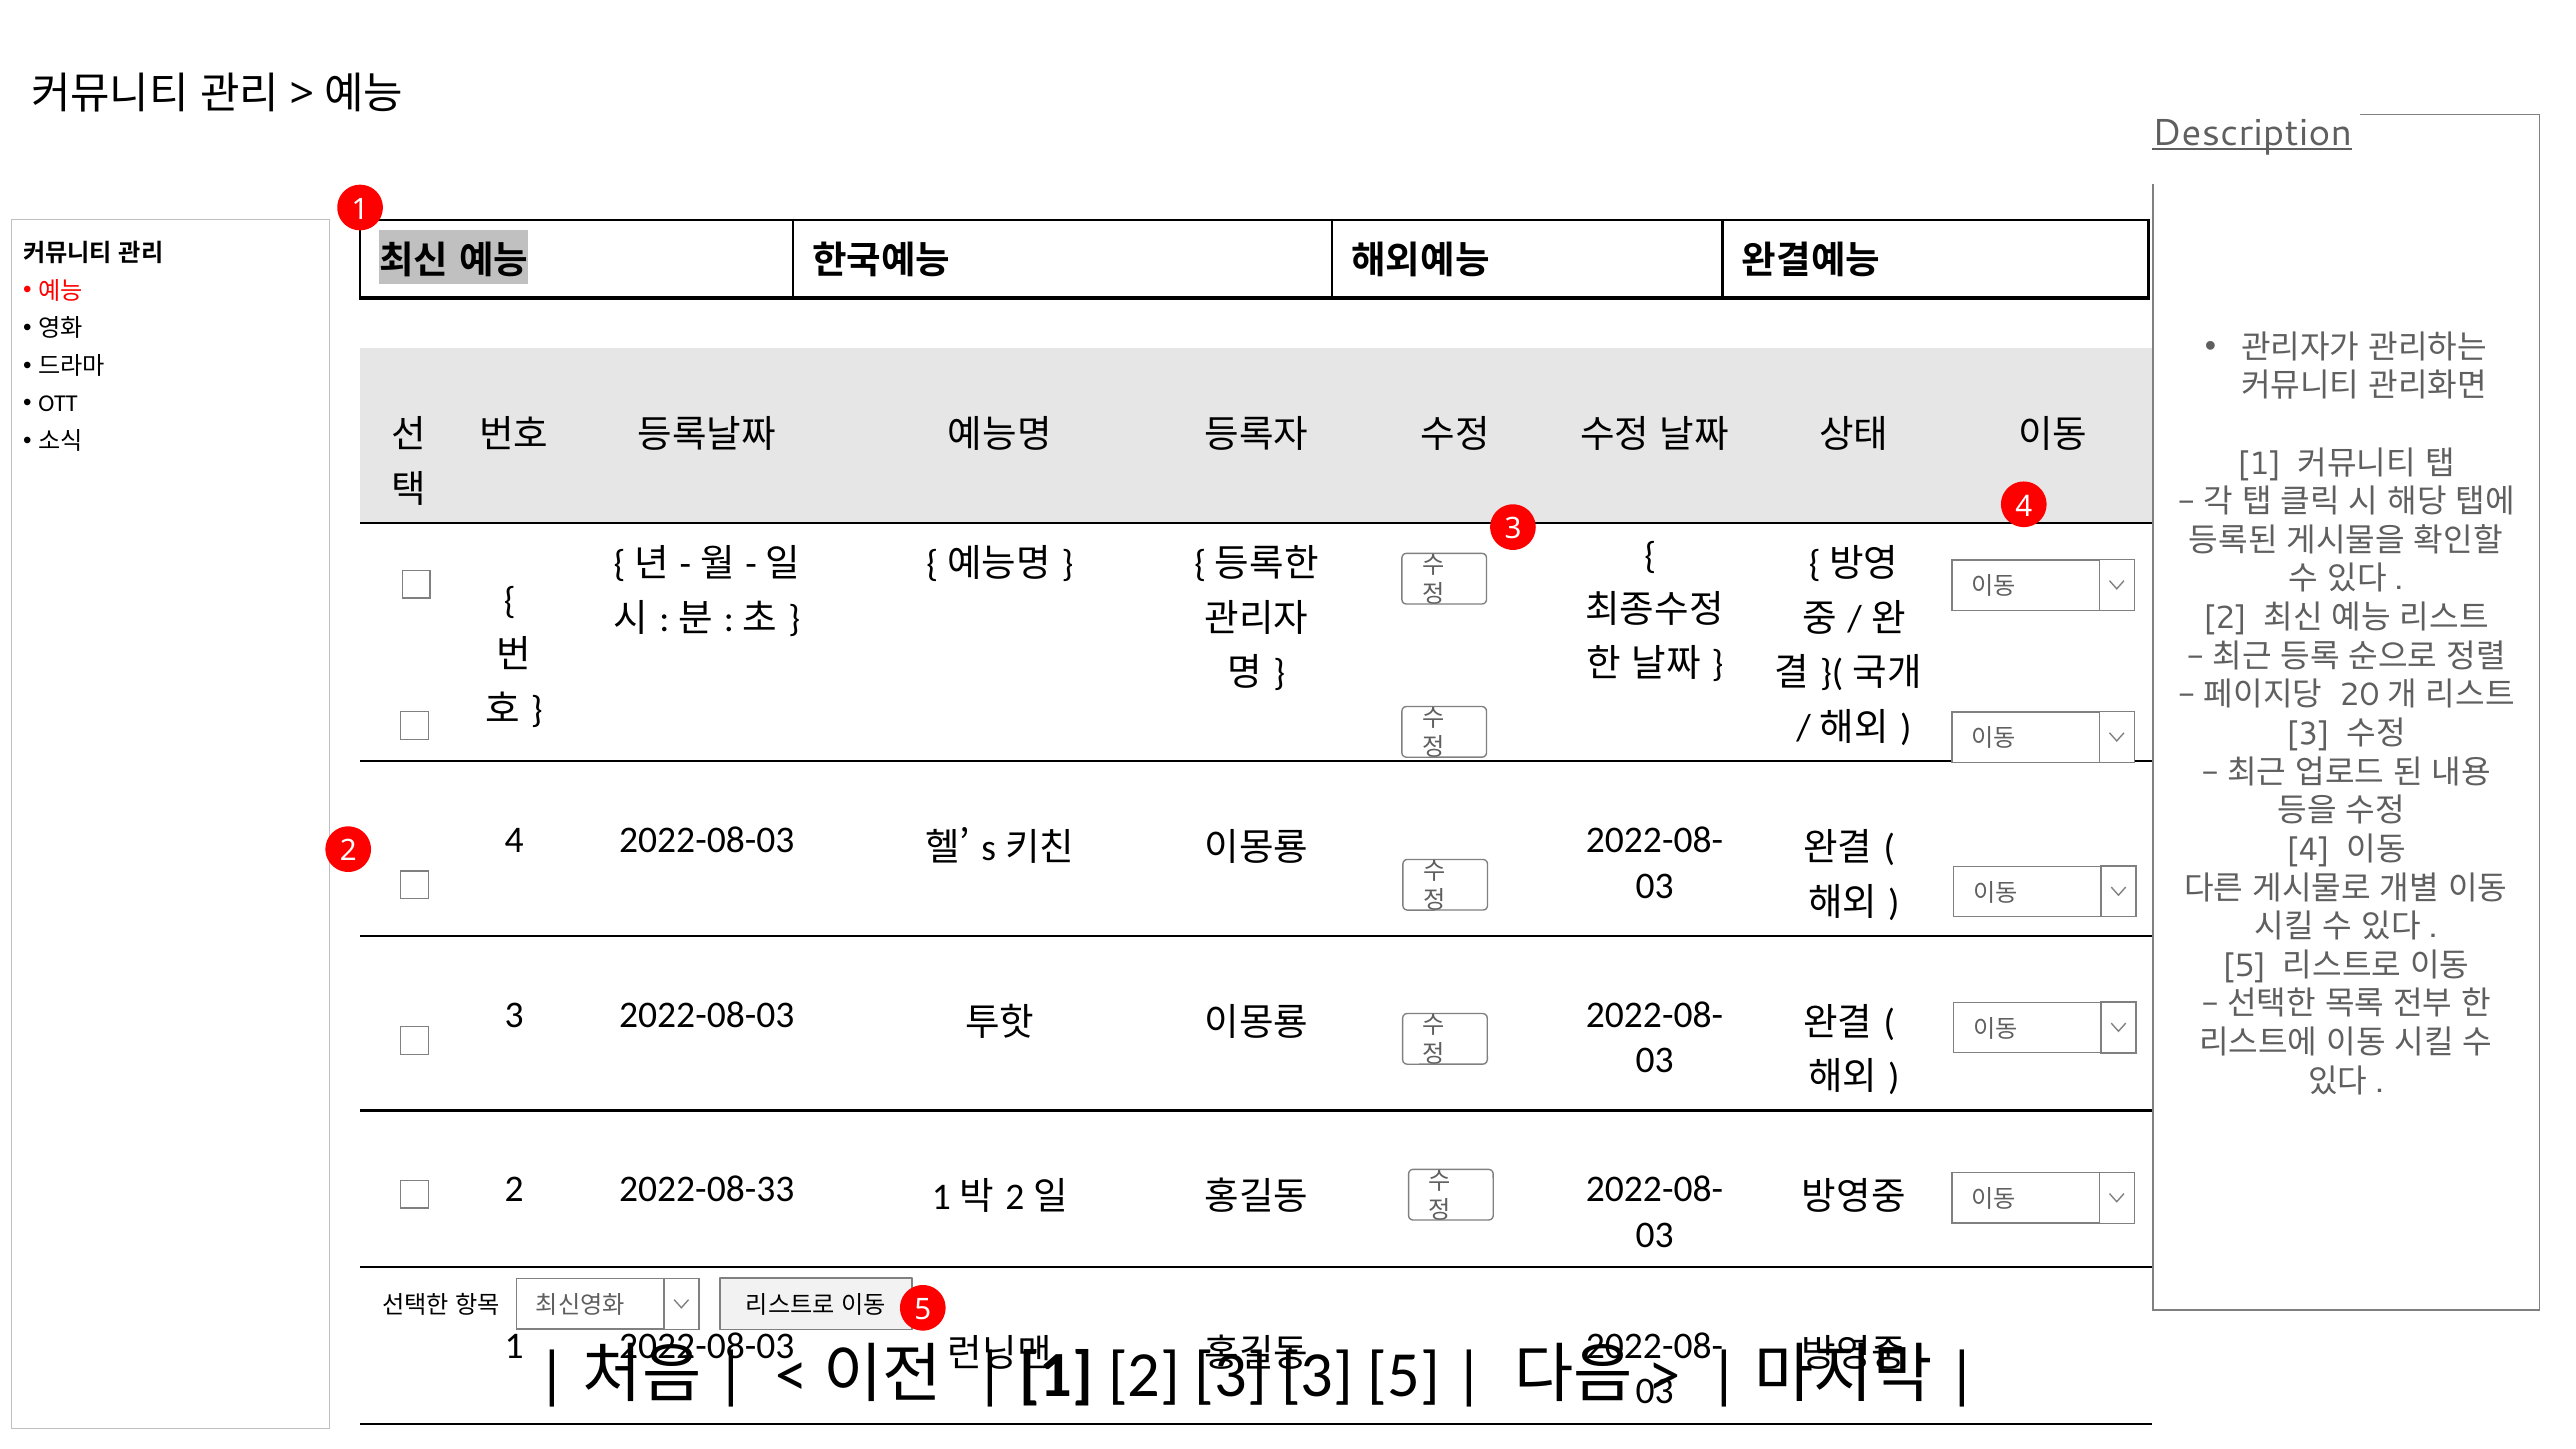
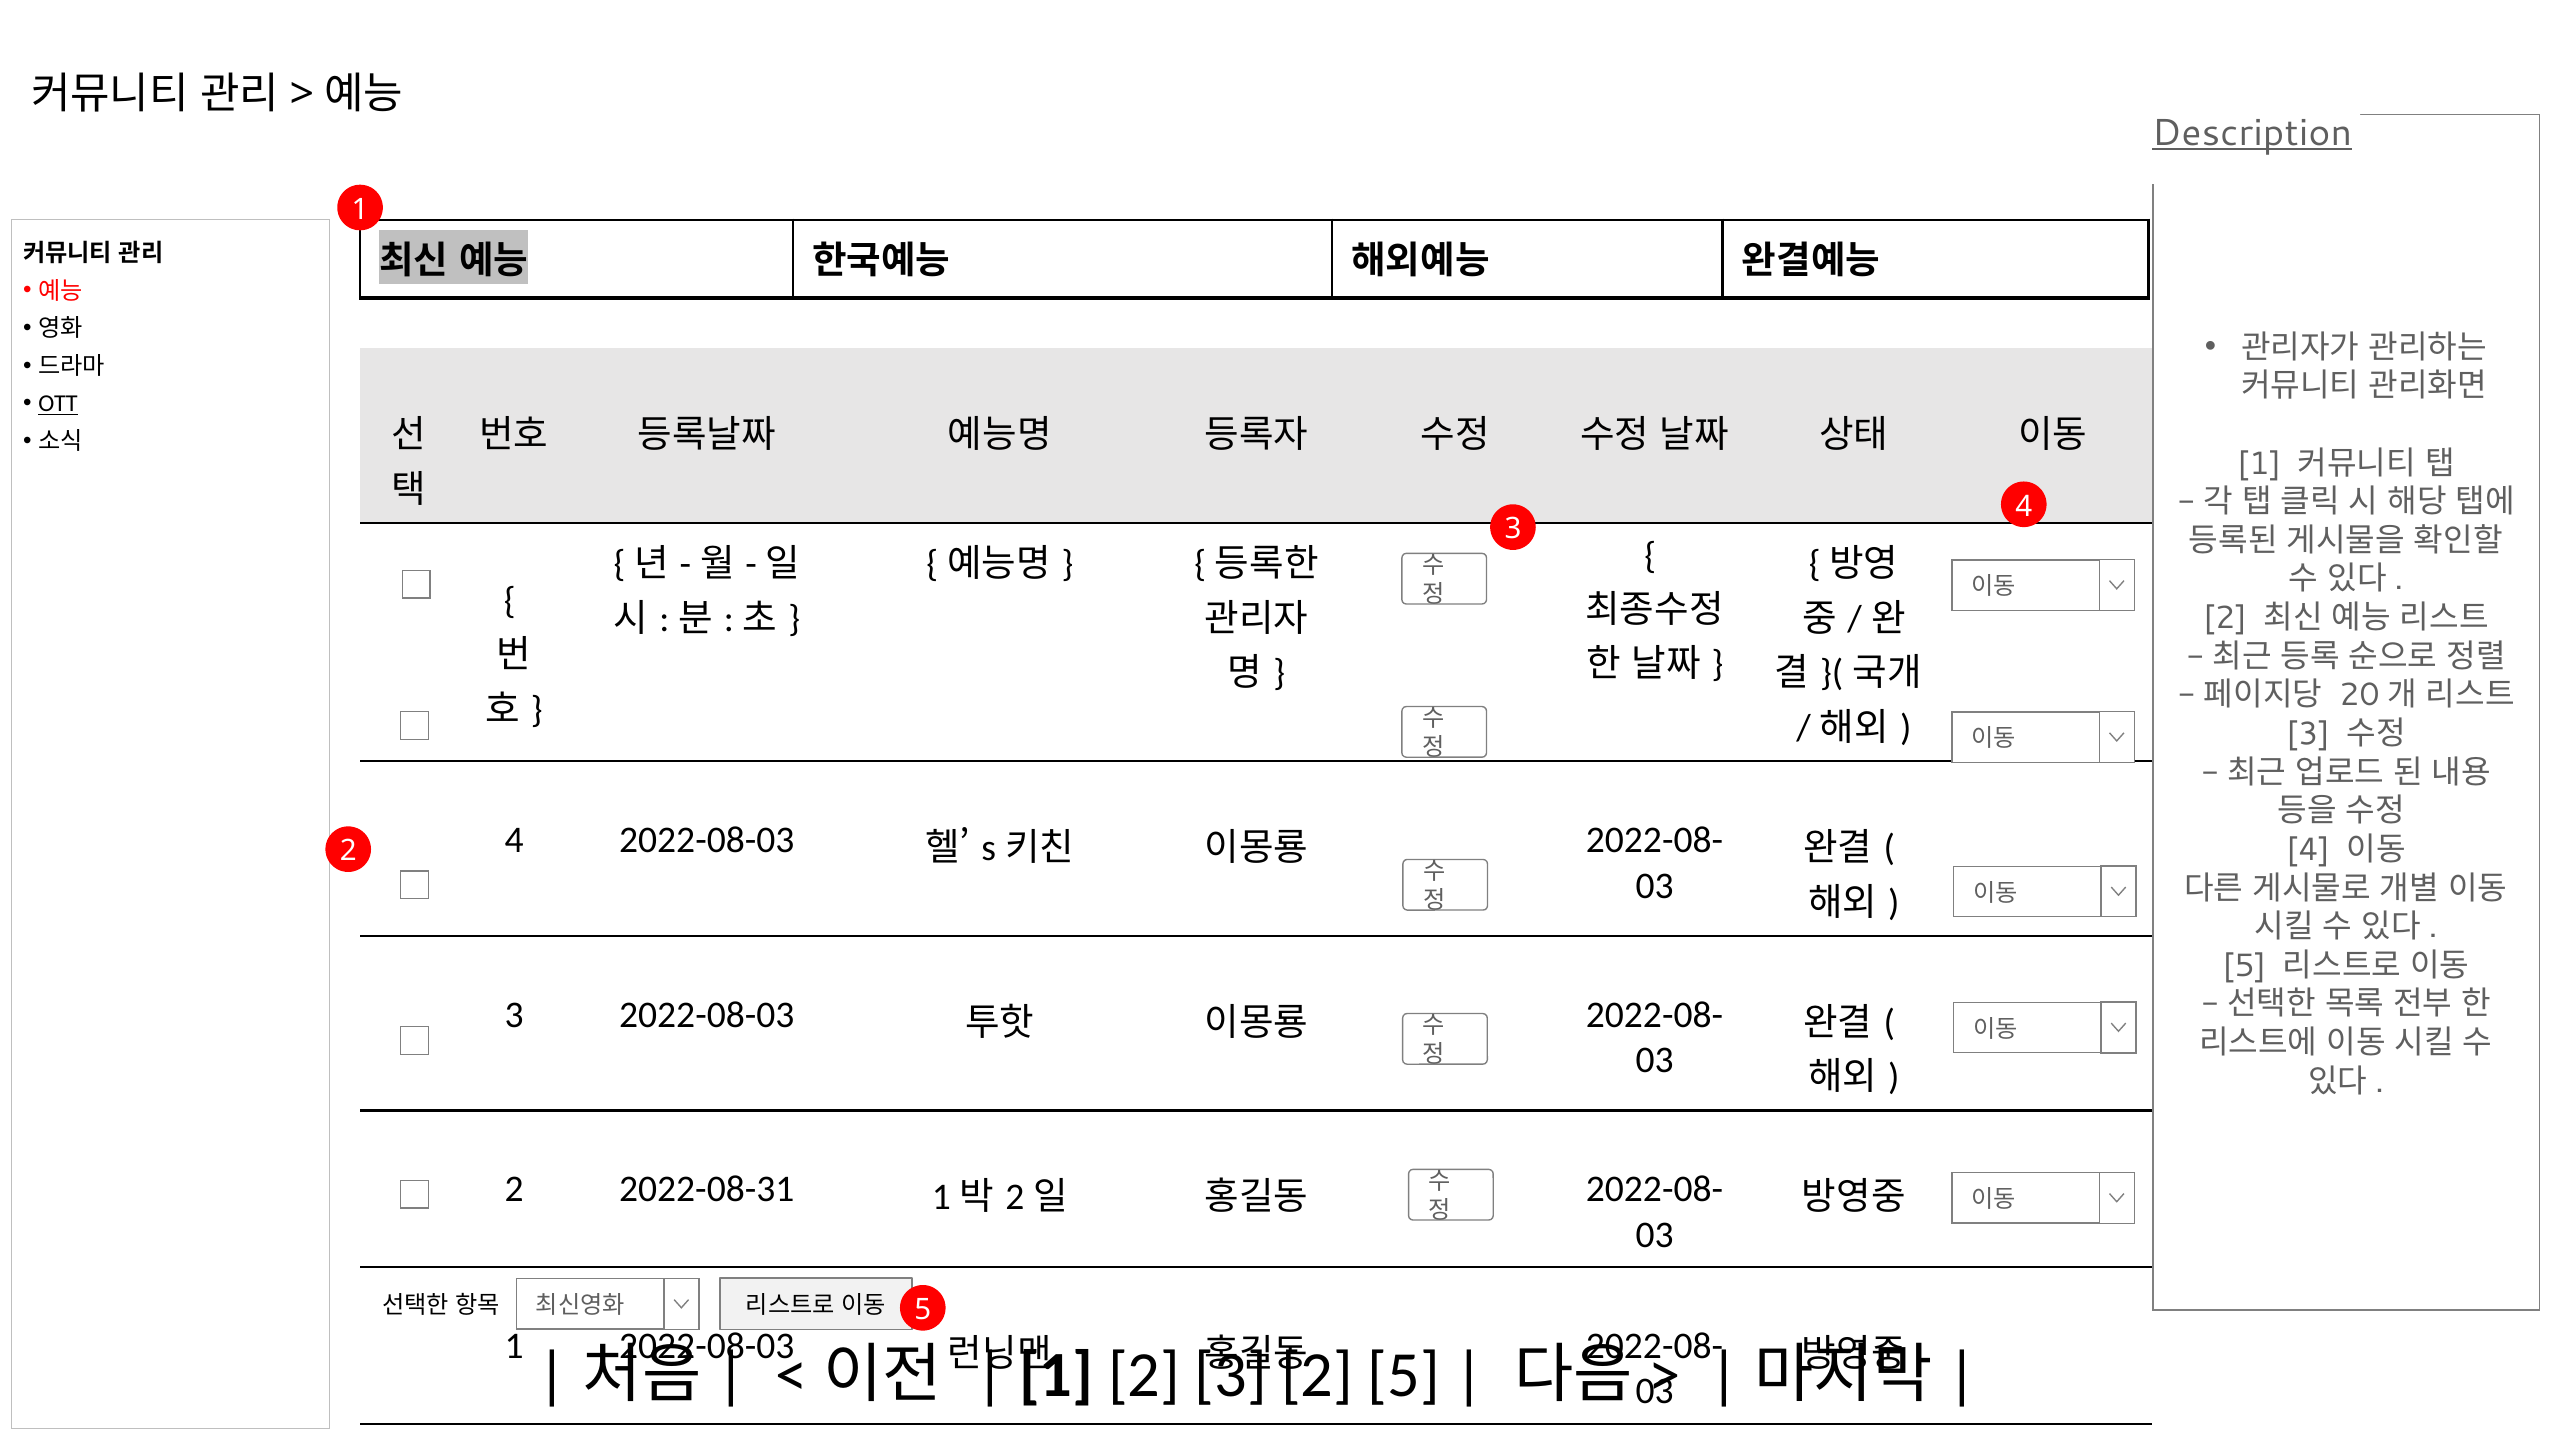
OTT underline: none -> present
2022-08-33: 2022-08-33 -> 2022-08-31
3 at (1317, 1376): 3 -> 2
